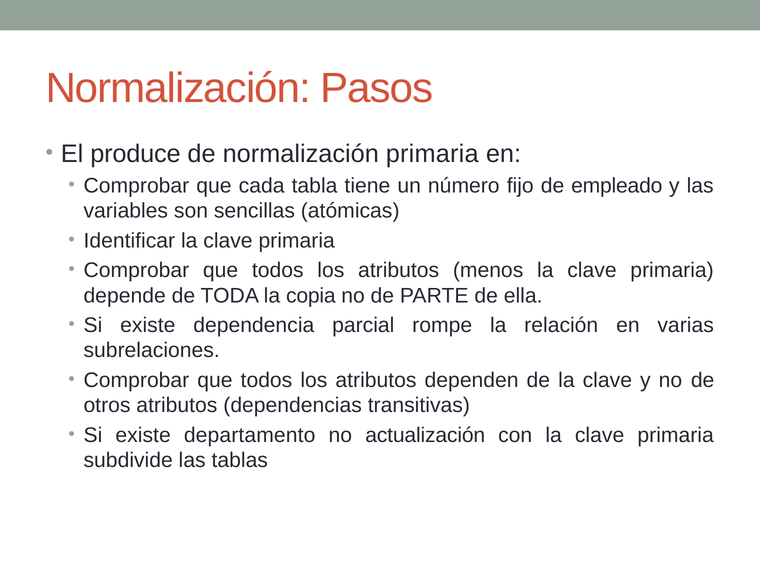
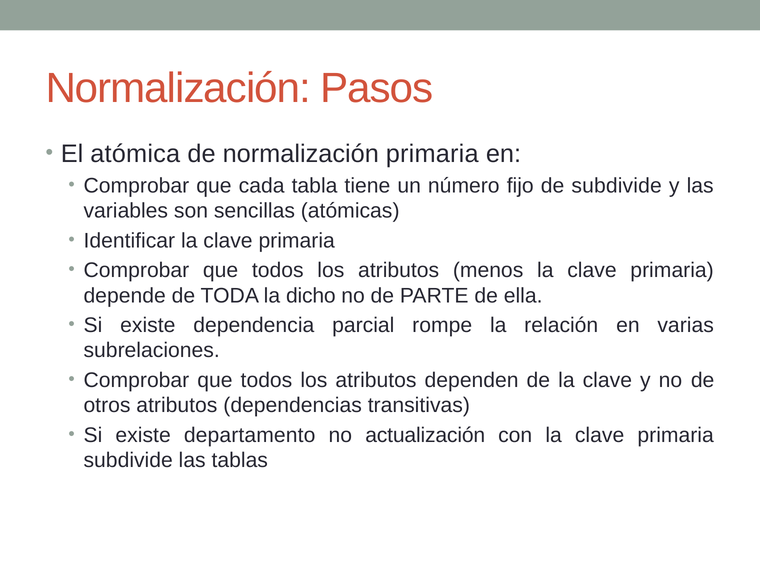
produce: produce -> atómica
de empleado: empleado -> subdivide
copia: copia -> dicho
